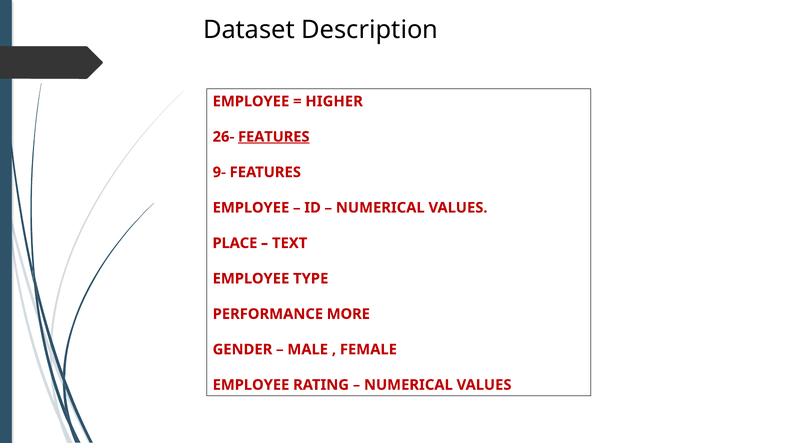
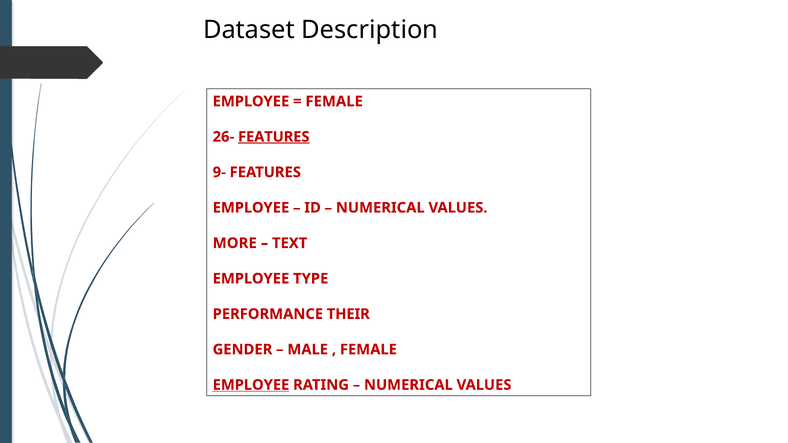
HIGHER at (334, 101): HIGHER -> FEMALE
PLACE: PLACE -> MORE
MORE: MORE -> THEIR
EMPLOYEE at (251, 385) underline: none -> present
